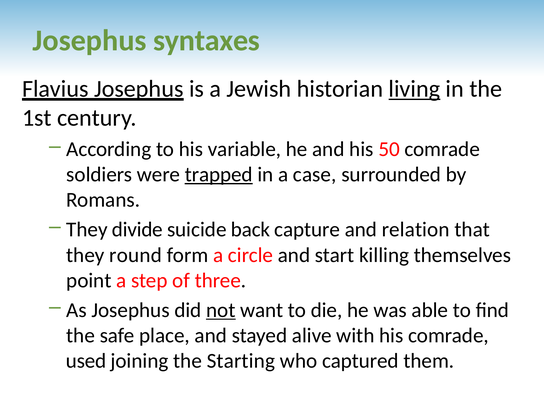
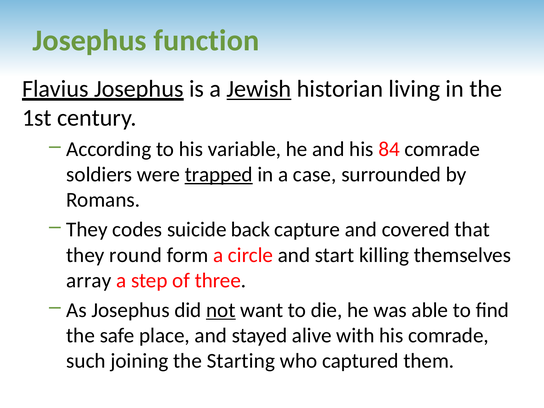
syntaxes: syntaxes -> function
Jewish underline: none -> present
living underline: present -> none
50: 50 -> 84
divide: divide -> codes
relation: relation -> covered
point: point -> array
used: used -> such
